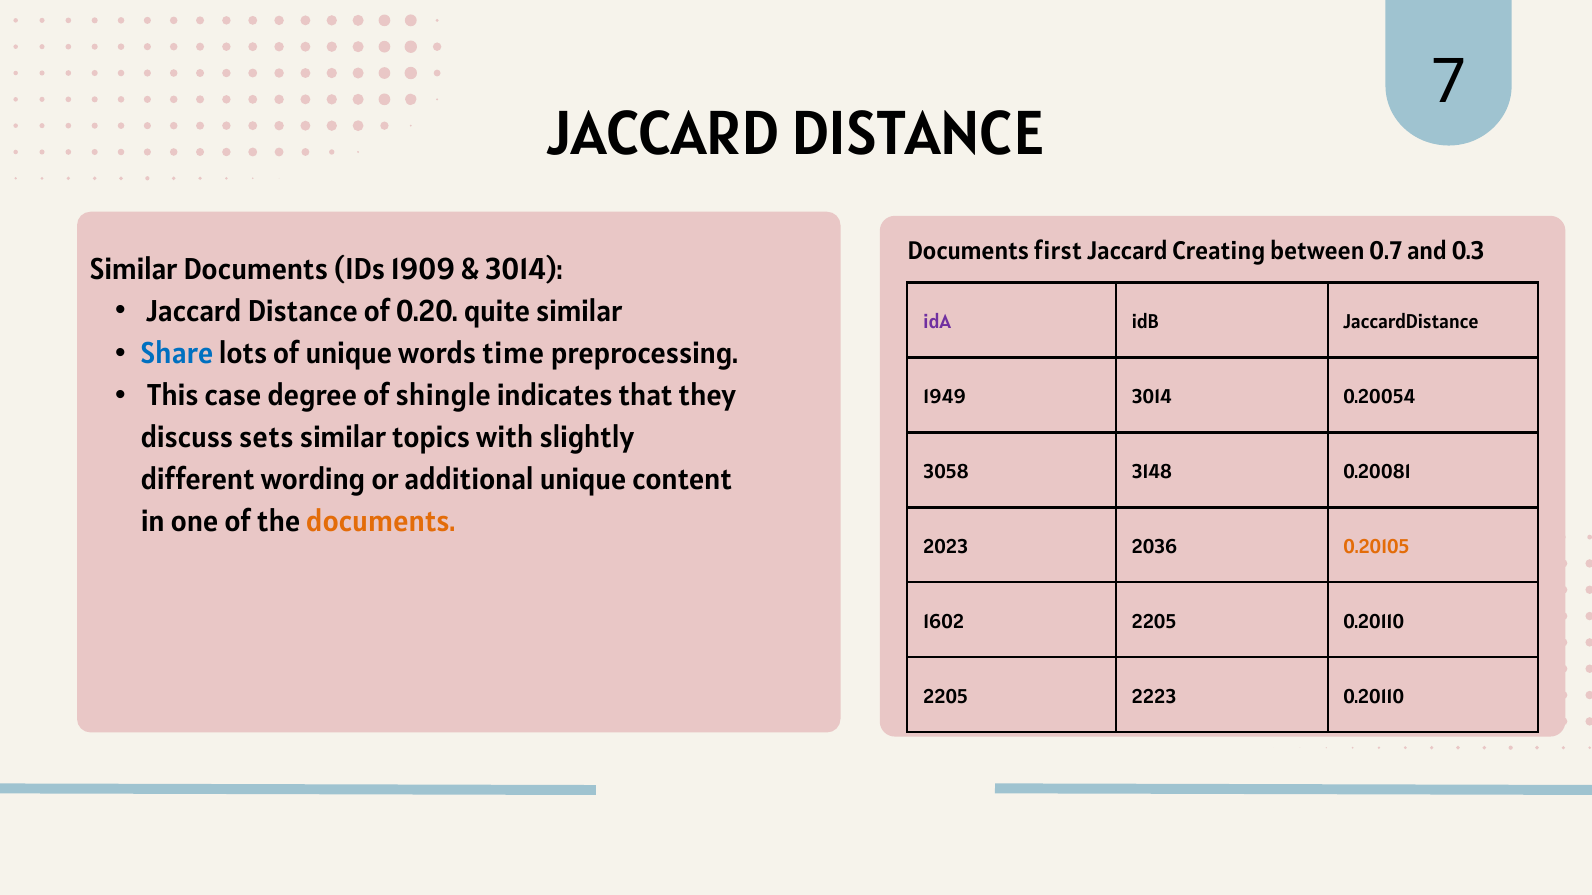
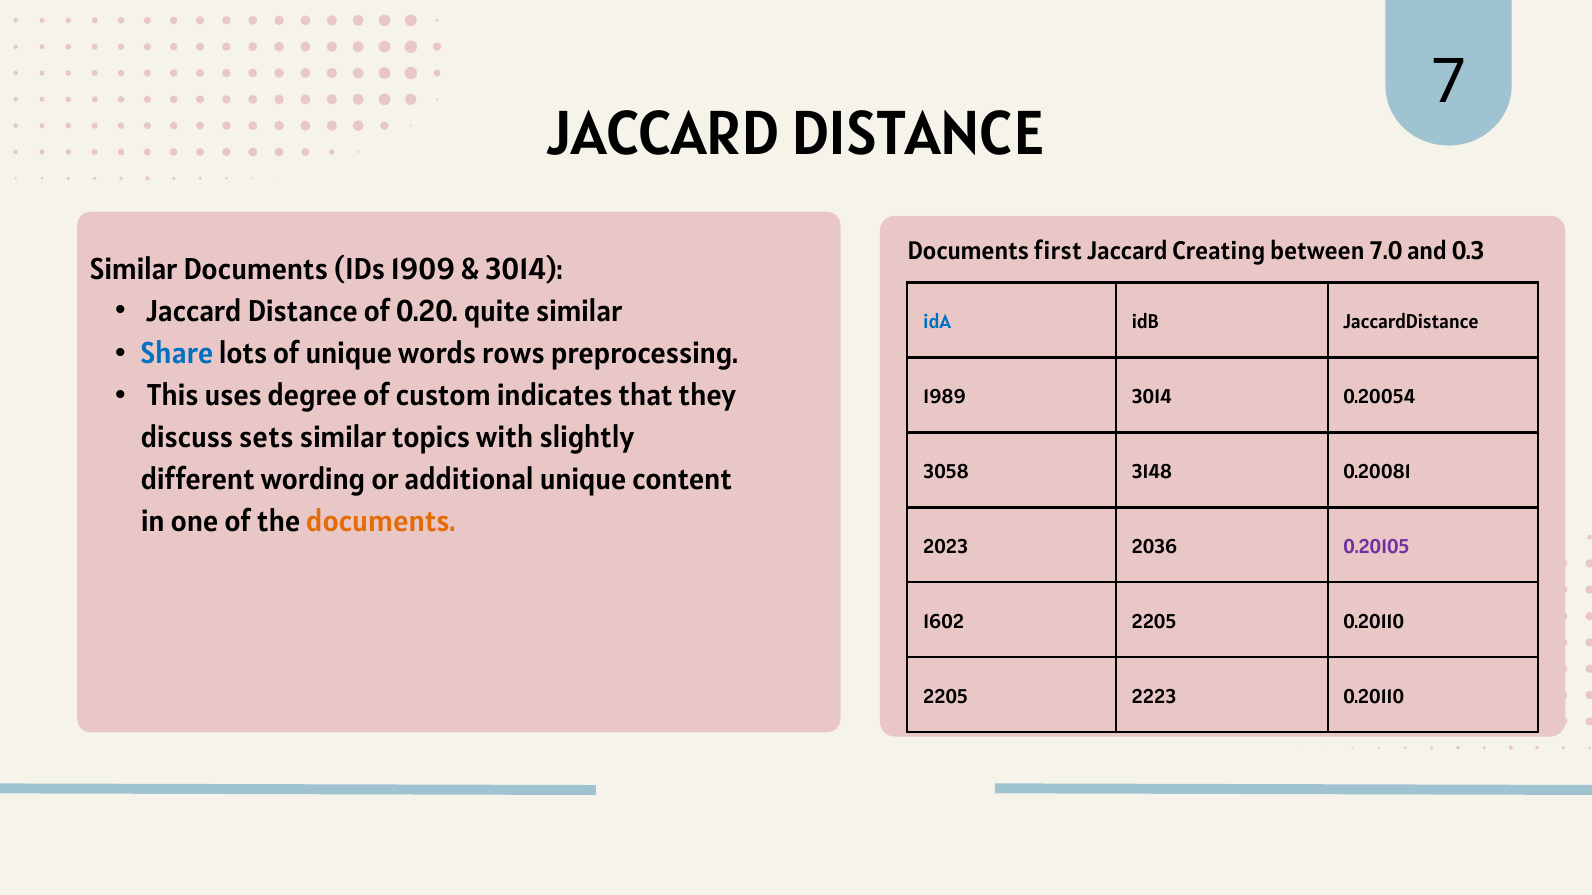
0.7: 0.7 -> 7.0
idA colour: purple -> blue
time: time -> rows
case: case -> uses
shingle: shingle -> custom
1949: 1949 -> 1989
0.20105 colour: orange -> purple
